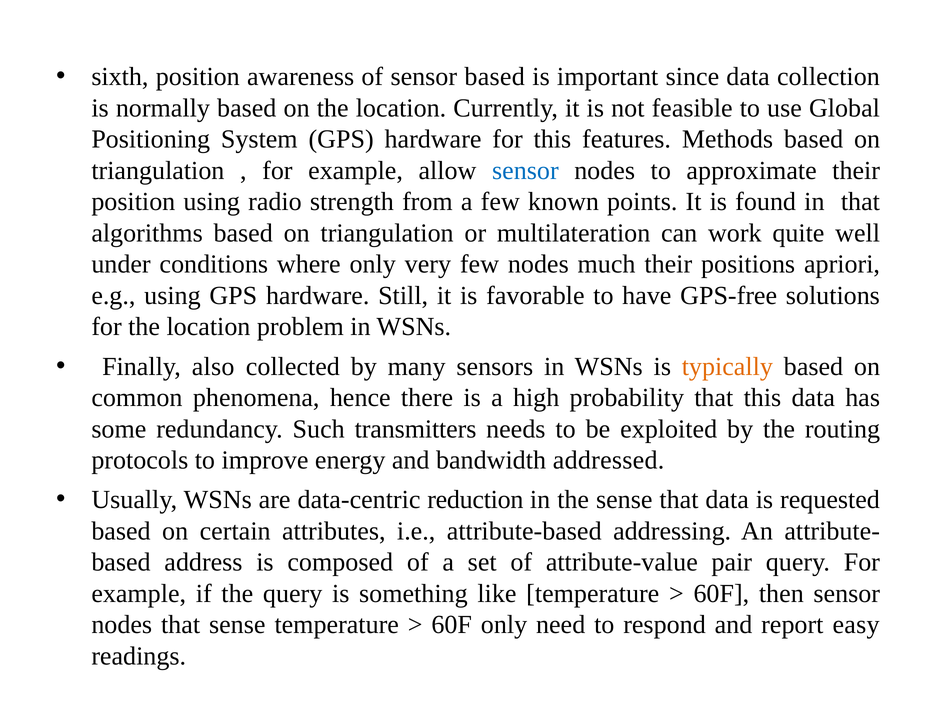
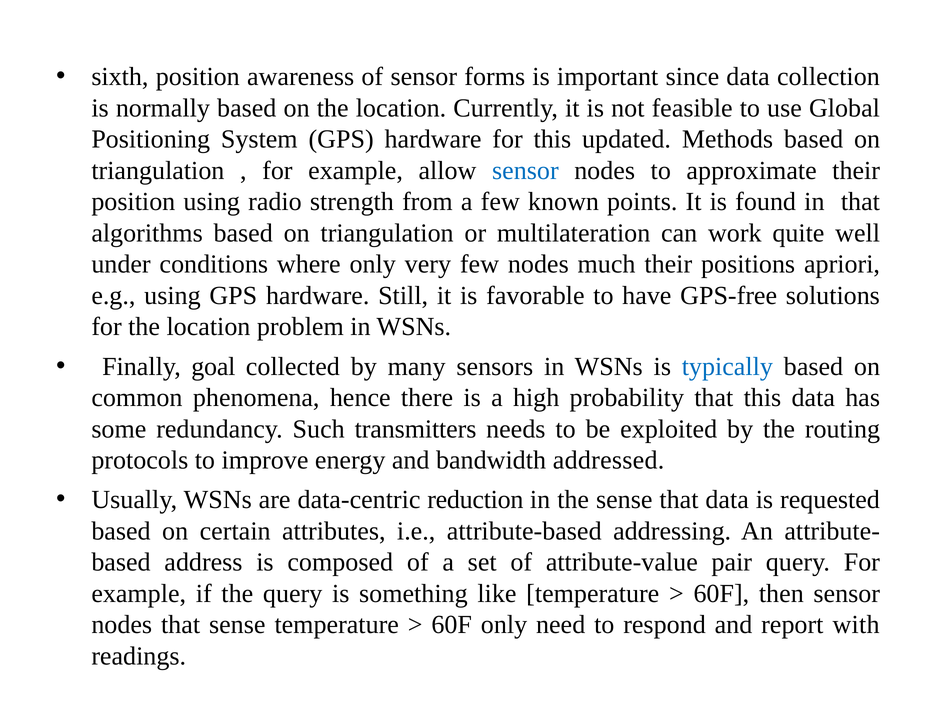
sensor based: based -> forms
features: features -> updated
also: also -> goal
typically colour: orange -> blue
easy: easy -> with
